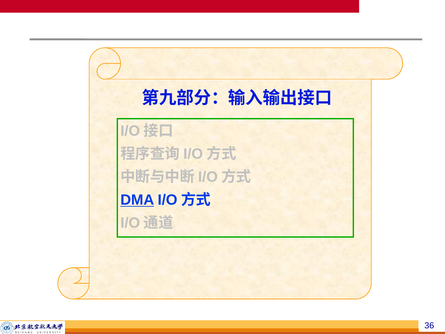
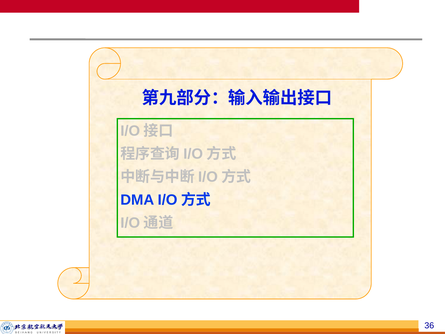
DMA underline: present -> none
